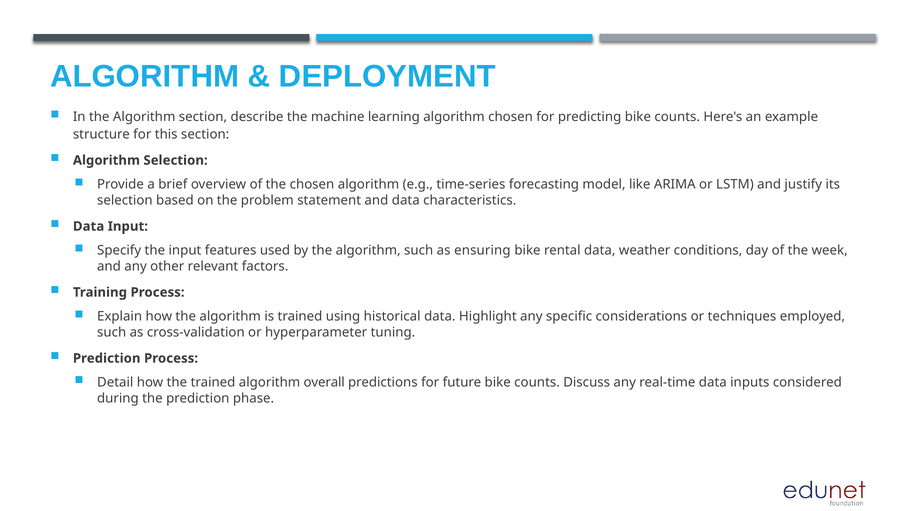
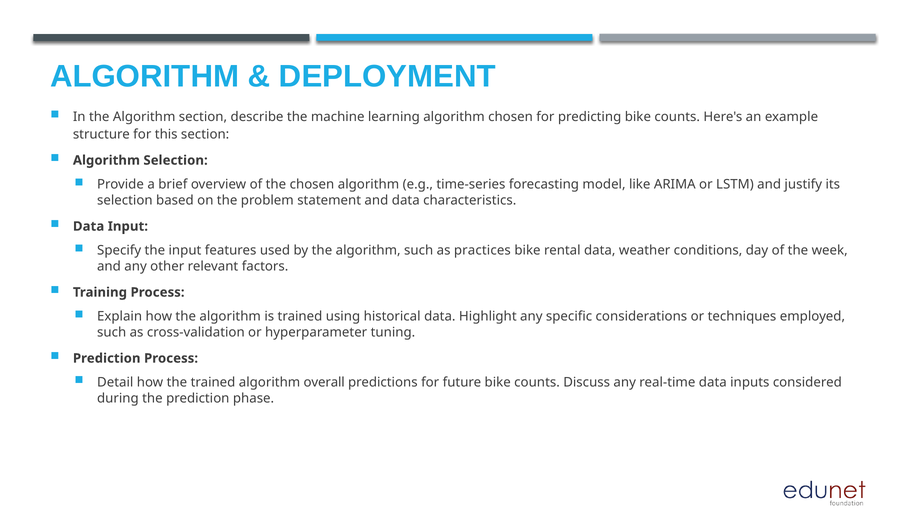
ensuring: ensuring -> practices
